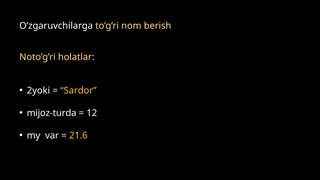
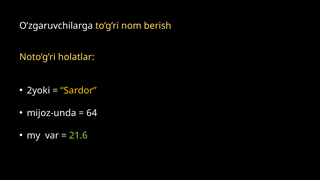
mijoz-turda: mijoz-turda -> mijoz-unda
12: 12 -> 64
21.6 colour: yellow -> light green
